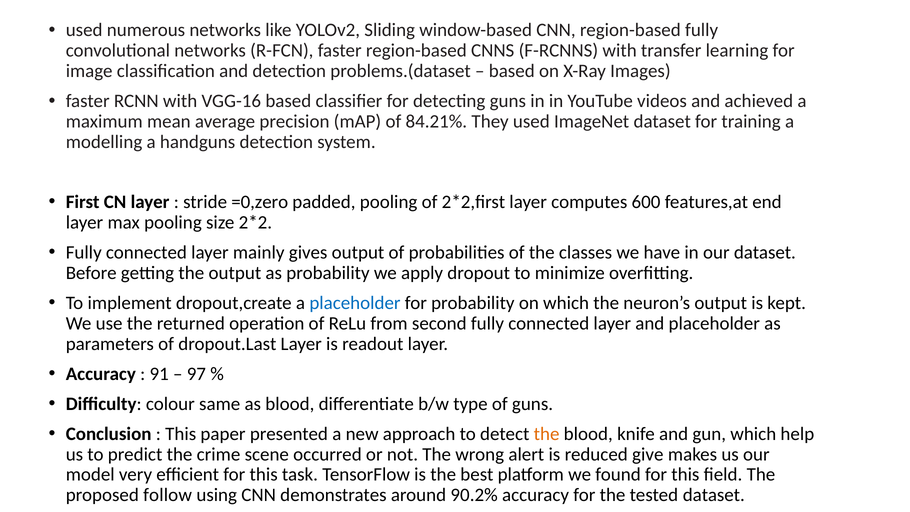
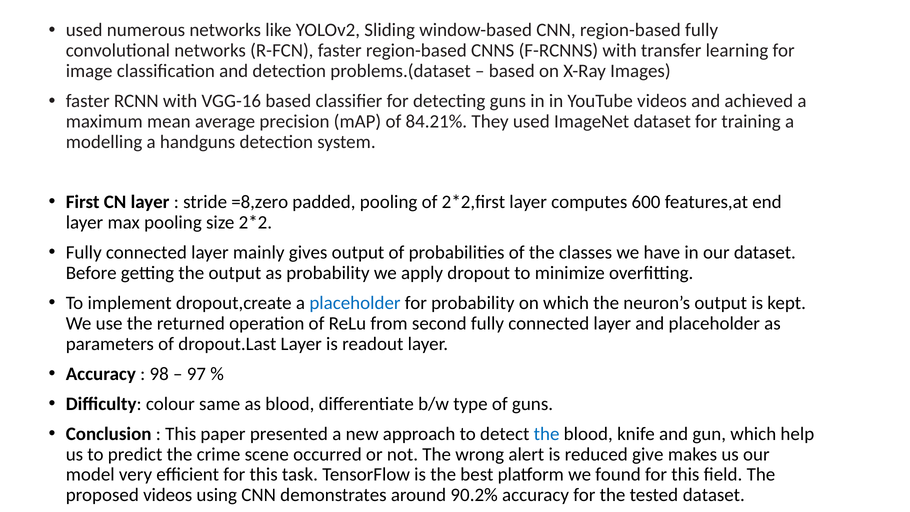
=0,zero: =0,zero -> =8,zero
91: 91 -> 98
the at (547, 434) colour: orange -> blue
proposed follow: follow -> videos
